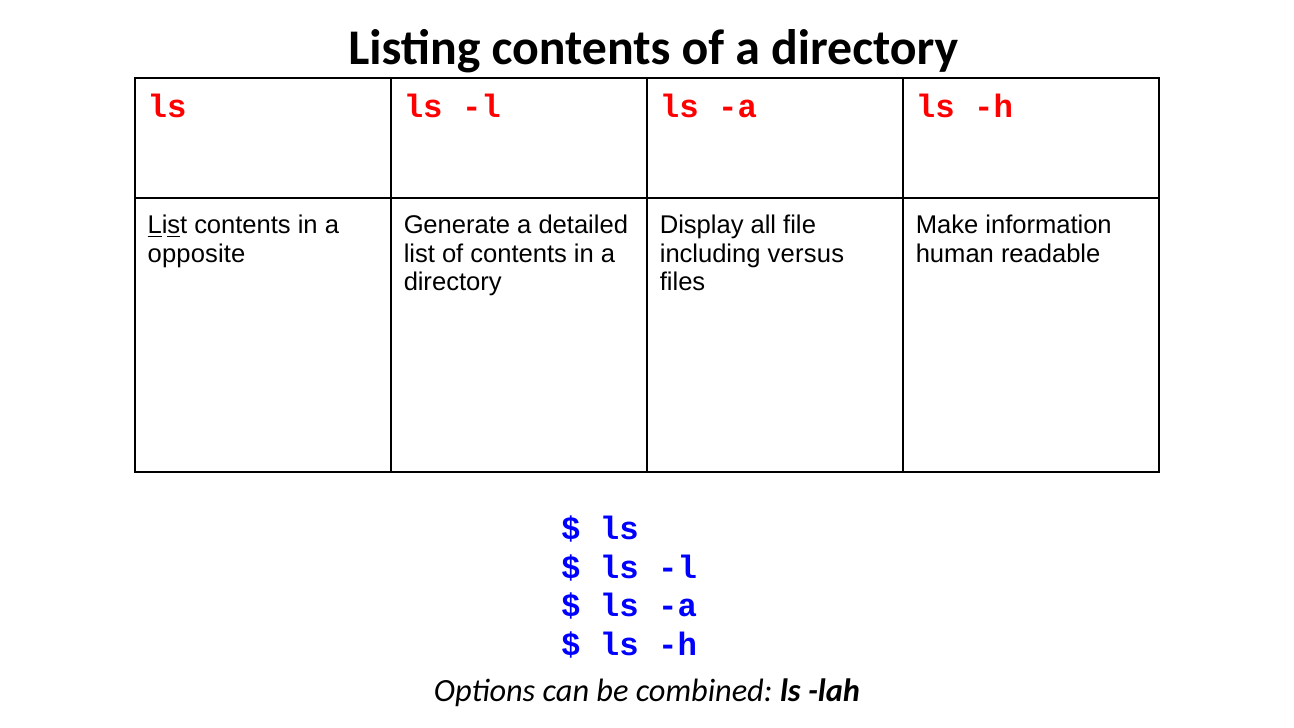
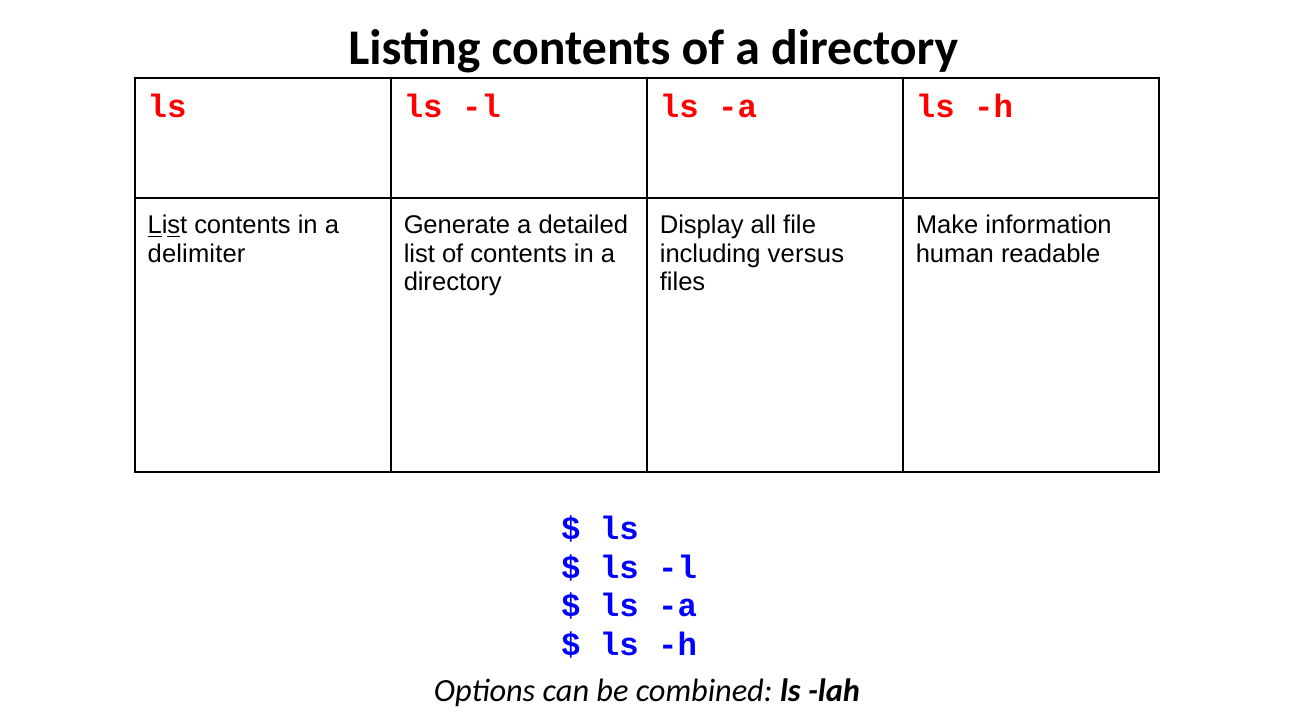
opposite: opposite -> delimiter
